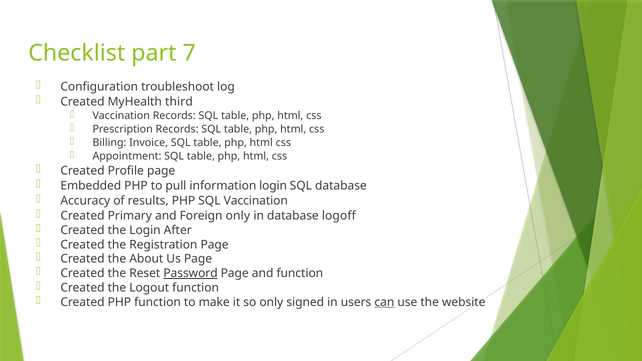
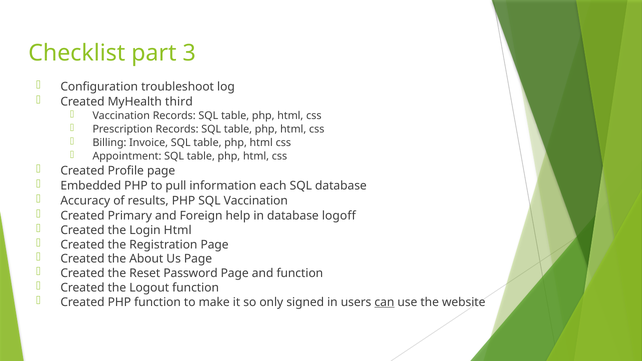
7: 7 -> 3
information login: login -> each
Foreign only: only -> help
Login After: After -> Html
Password underline: present -> none
